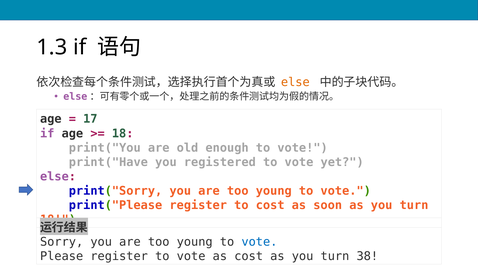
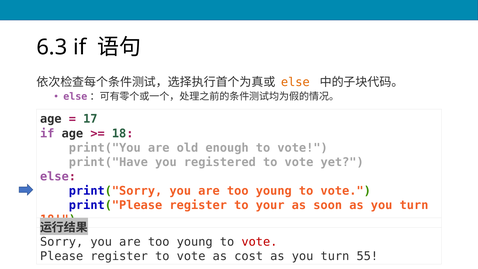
1.3: 1.3 -> 6.3
to cost: cost -> your
vote at (259, 242) colour: blue -> red
38: 38 -> 55
